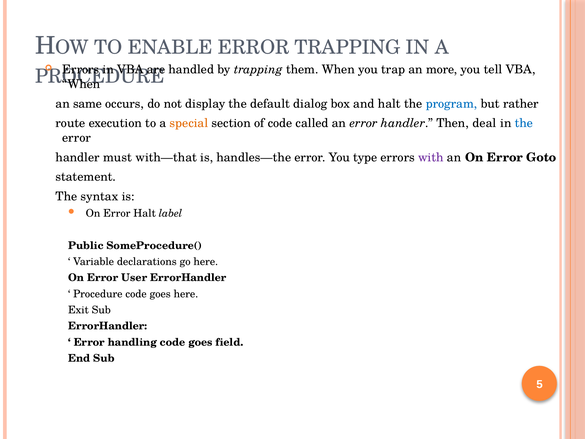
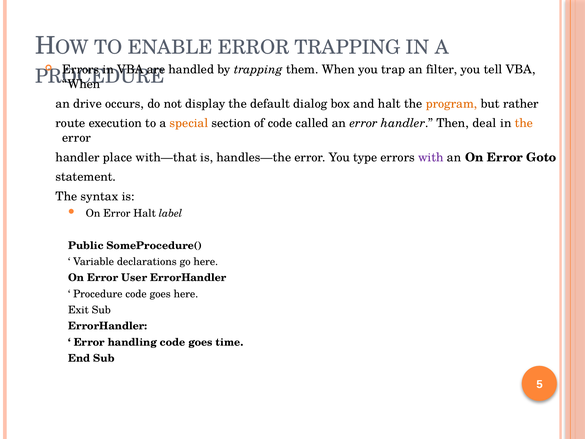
more: more -> filter
same: same -> drive
program colour: blue -> orange
the at (524, 123) colour: blue -> orange
must: must -> place
field: field -> time
